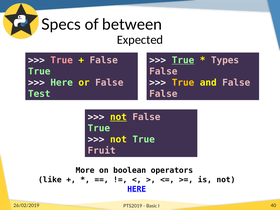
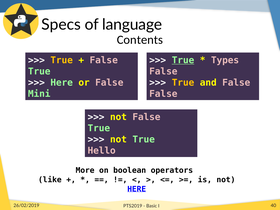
between: between -> language
Expected: Expected -> Contents
True at (62, 60) colour: pink -> yellow
Test: Test -> Mini
not at (118, 117) underline: present -> none
Fruit: Fruit -> Hello
